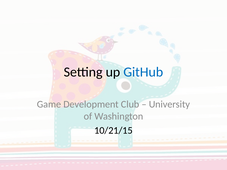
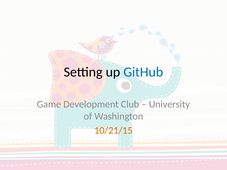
10/21/15 colour: black -> orange
